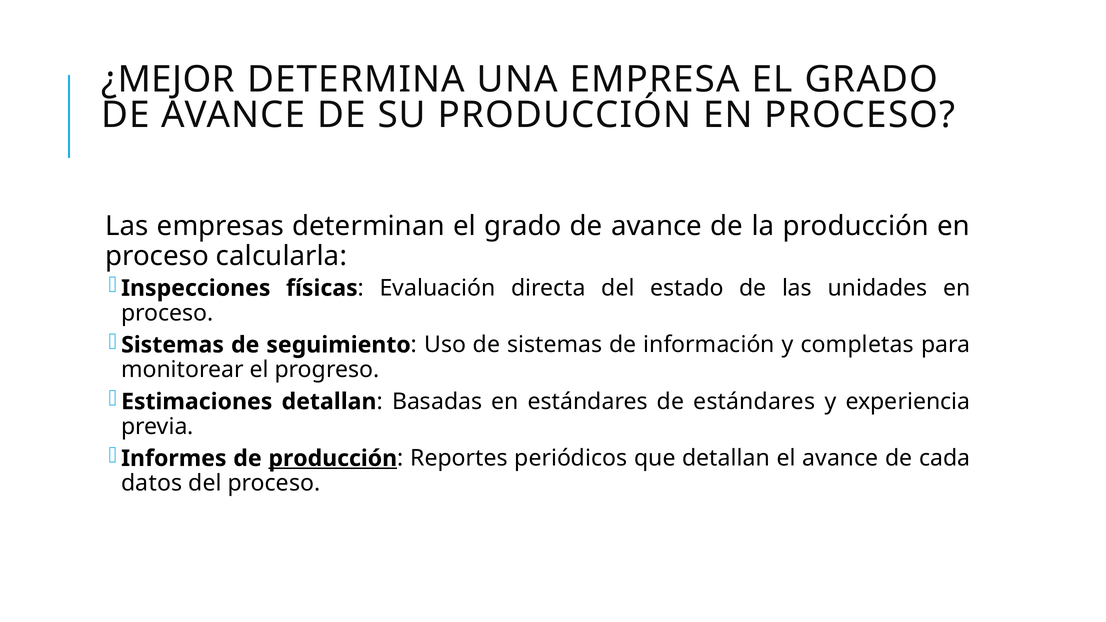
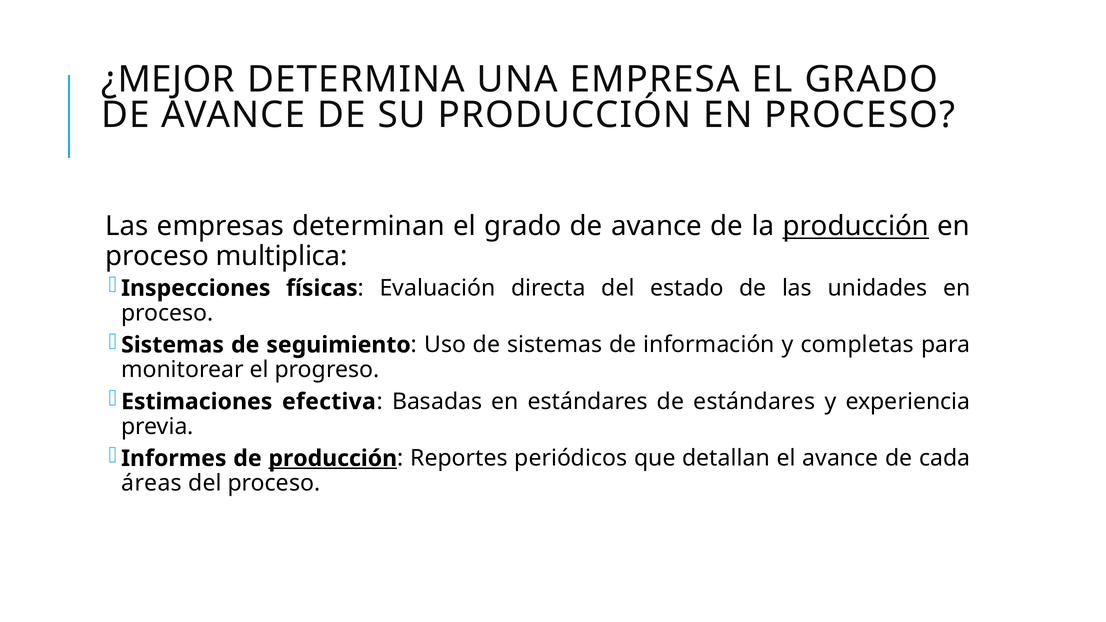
producción at (856, 226) underline: none -> present
calcularla: calcularla -> multiplica
Estimaciones detallan: detallan -> efectiva
datos: datos -> áreas
